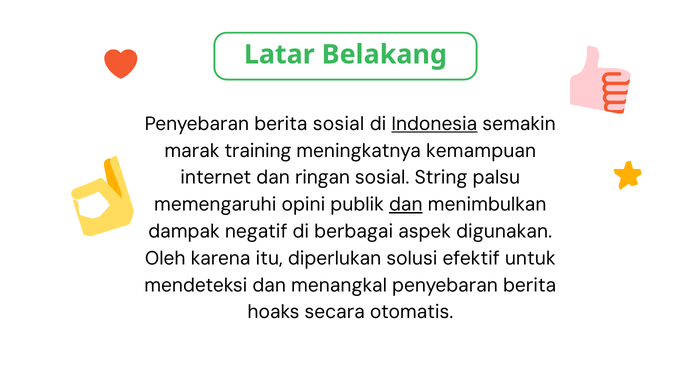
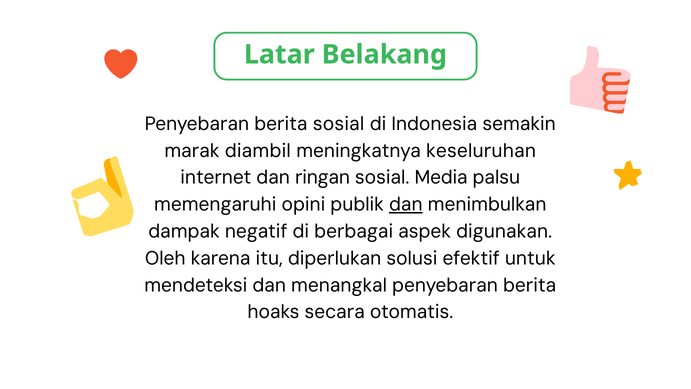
Indonesia underline: present -> none
training: training -> diambil
kemampuan: kemampuan -> keseluruhan
String: String -> Media
